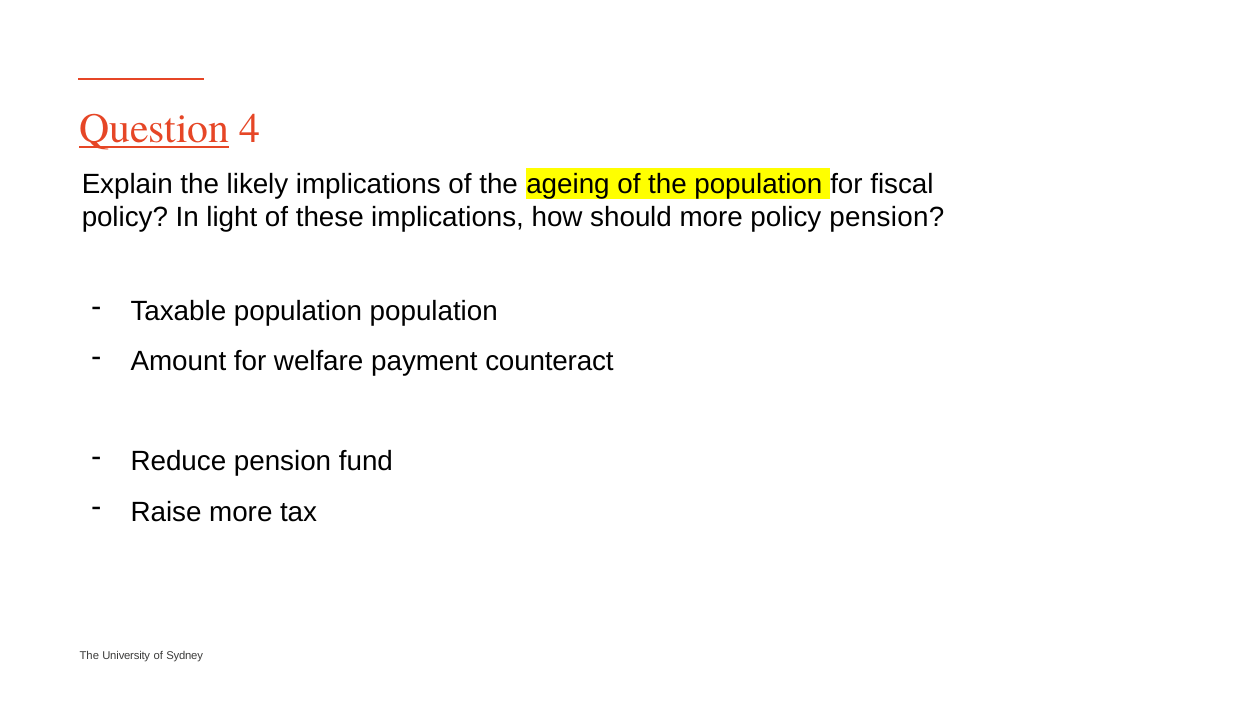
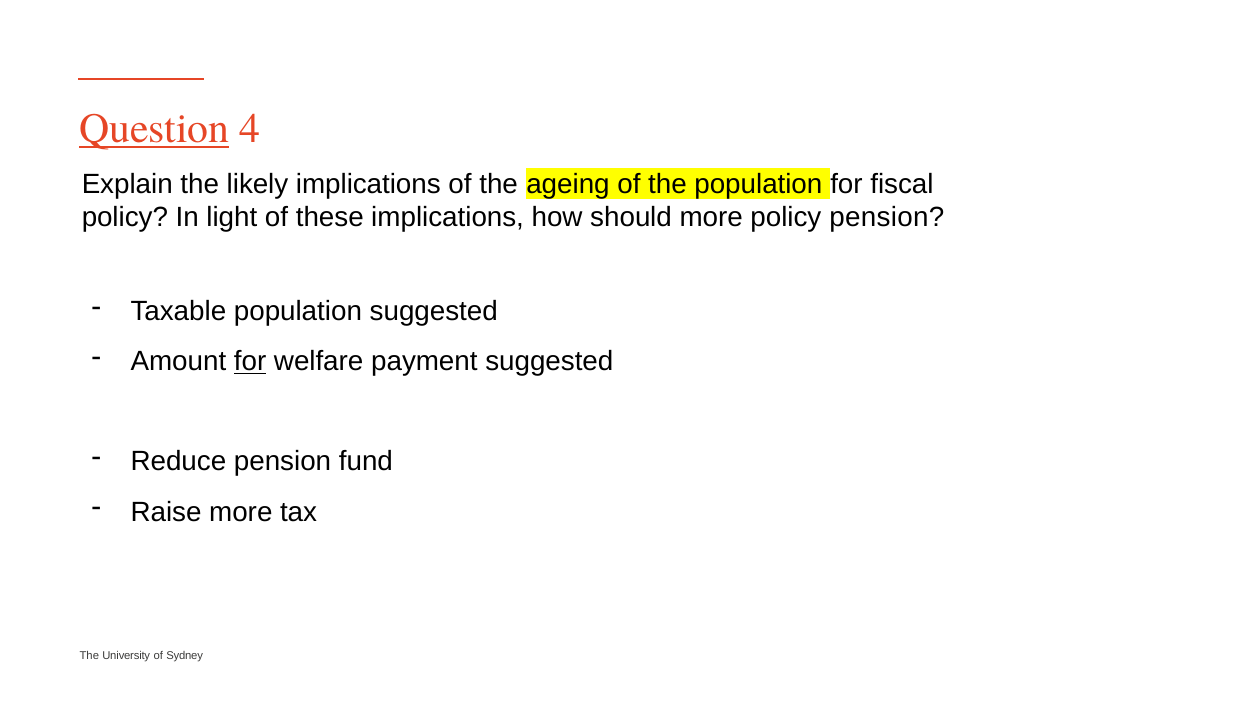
population population: population -> suggested
for at (250, 361) underline: none -> present
payment counteract: counteract -> suggested
